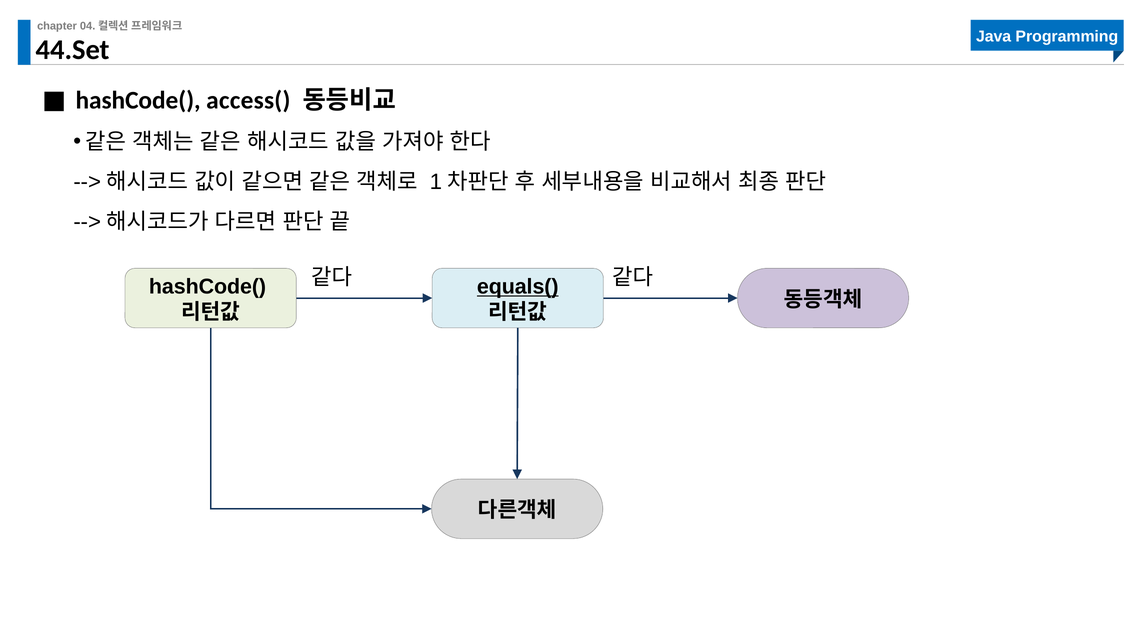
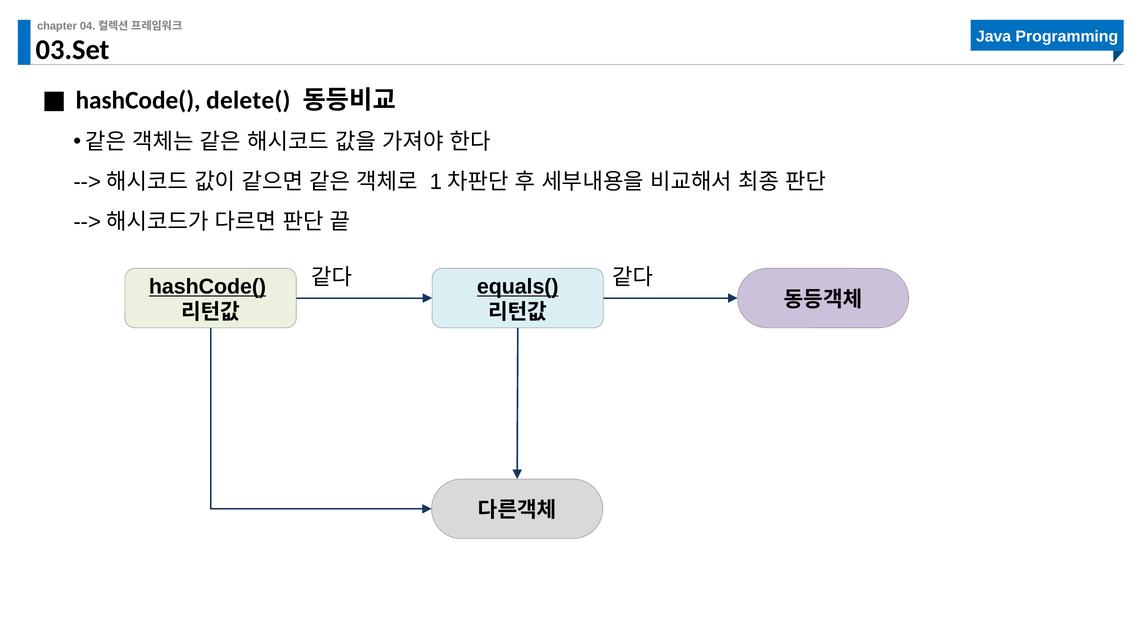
44.Set: 44.Set -> 03.Set
access(: access( -> delete(
hashCode( at (208, 286) underline: none -> present
